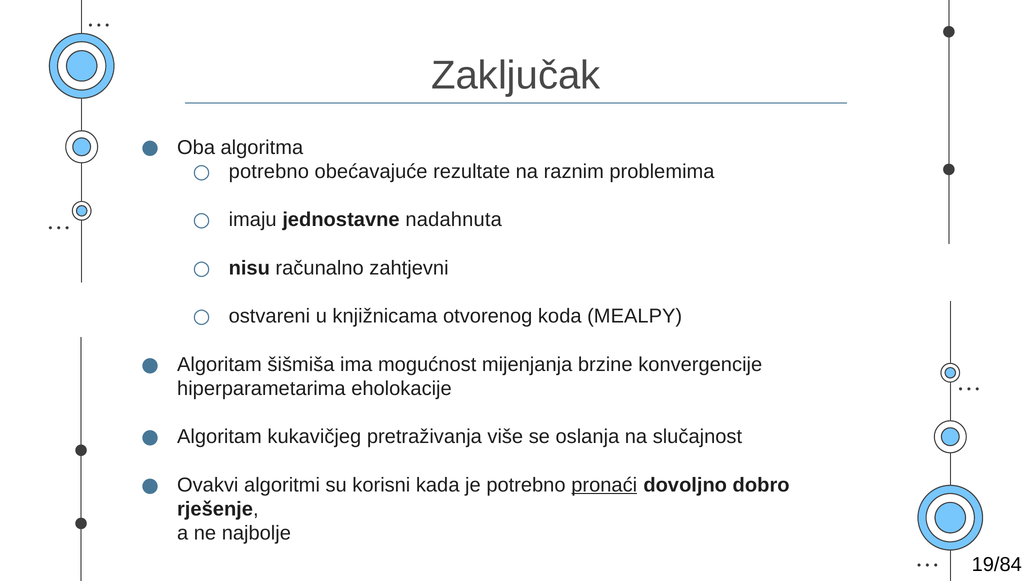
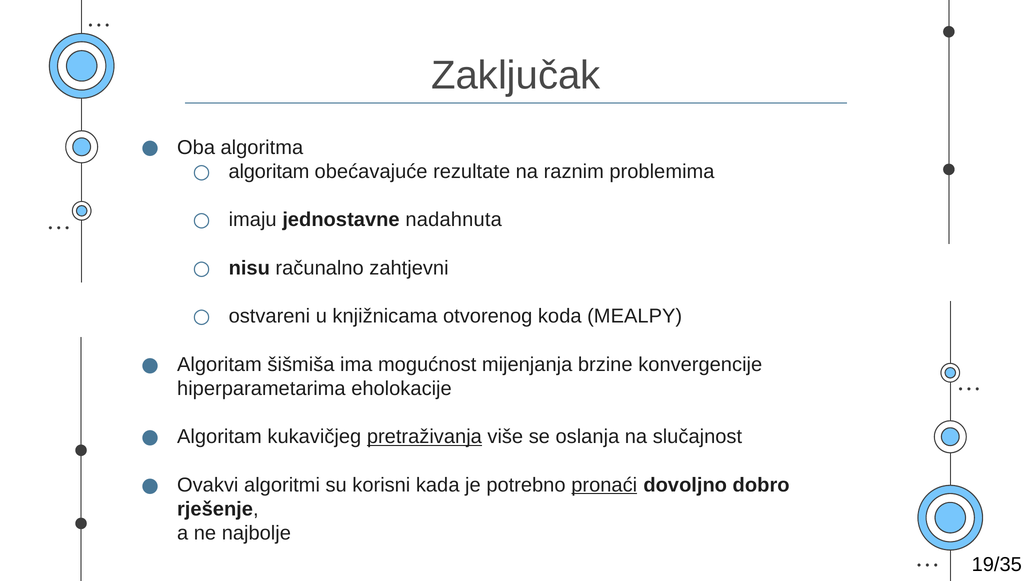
potrebno at (269, 171): potrebno -> algoritam
pretraživanja underline: none -> present
19/84: 19/84 -> 19/35
